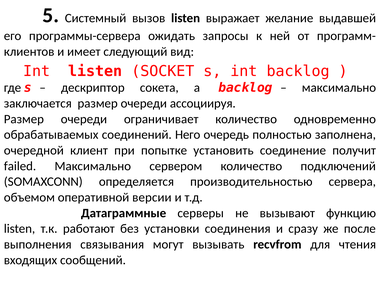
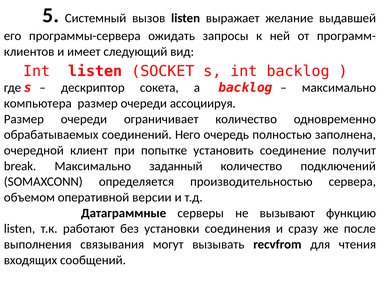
заключается: заключается -> компьютера
failed: failed -> break
сервером: сервером -> заданный
